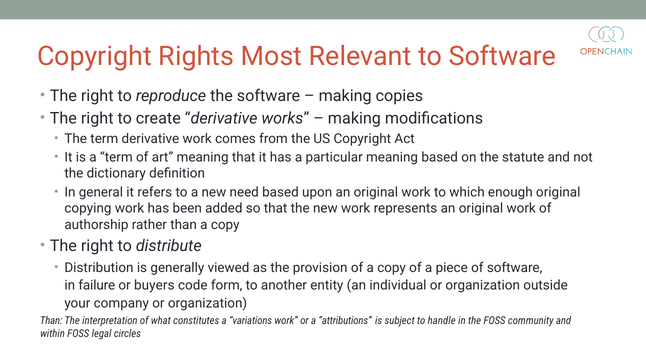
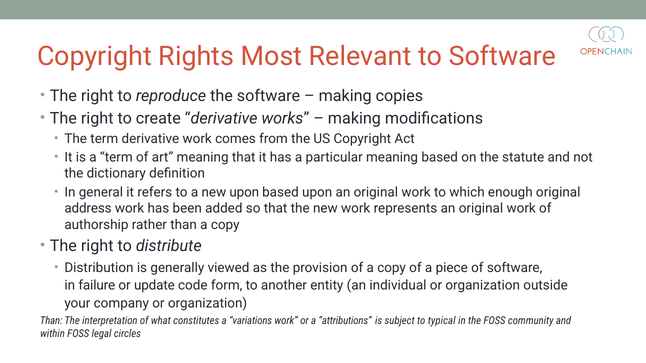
new need: need -> upon
copying: copying -> address
buyers: buyers -> update
handle: handle -> typical
